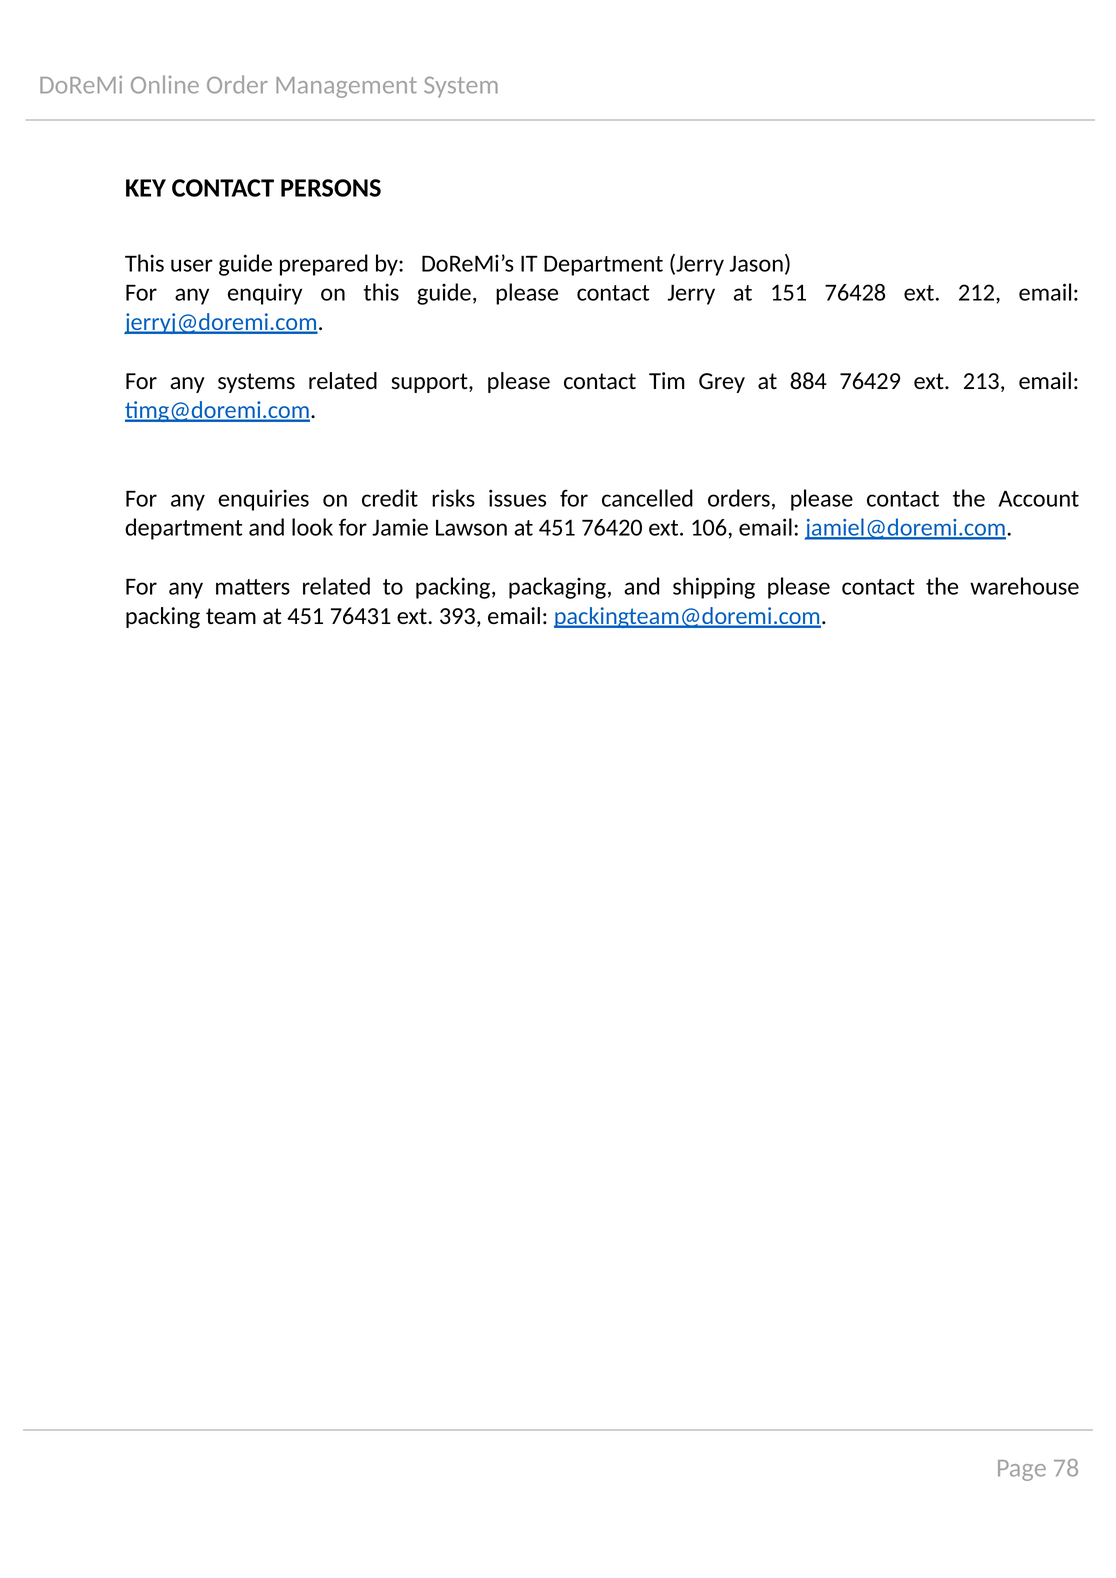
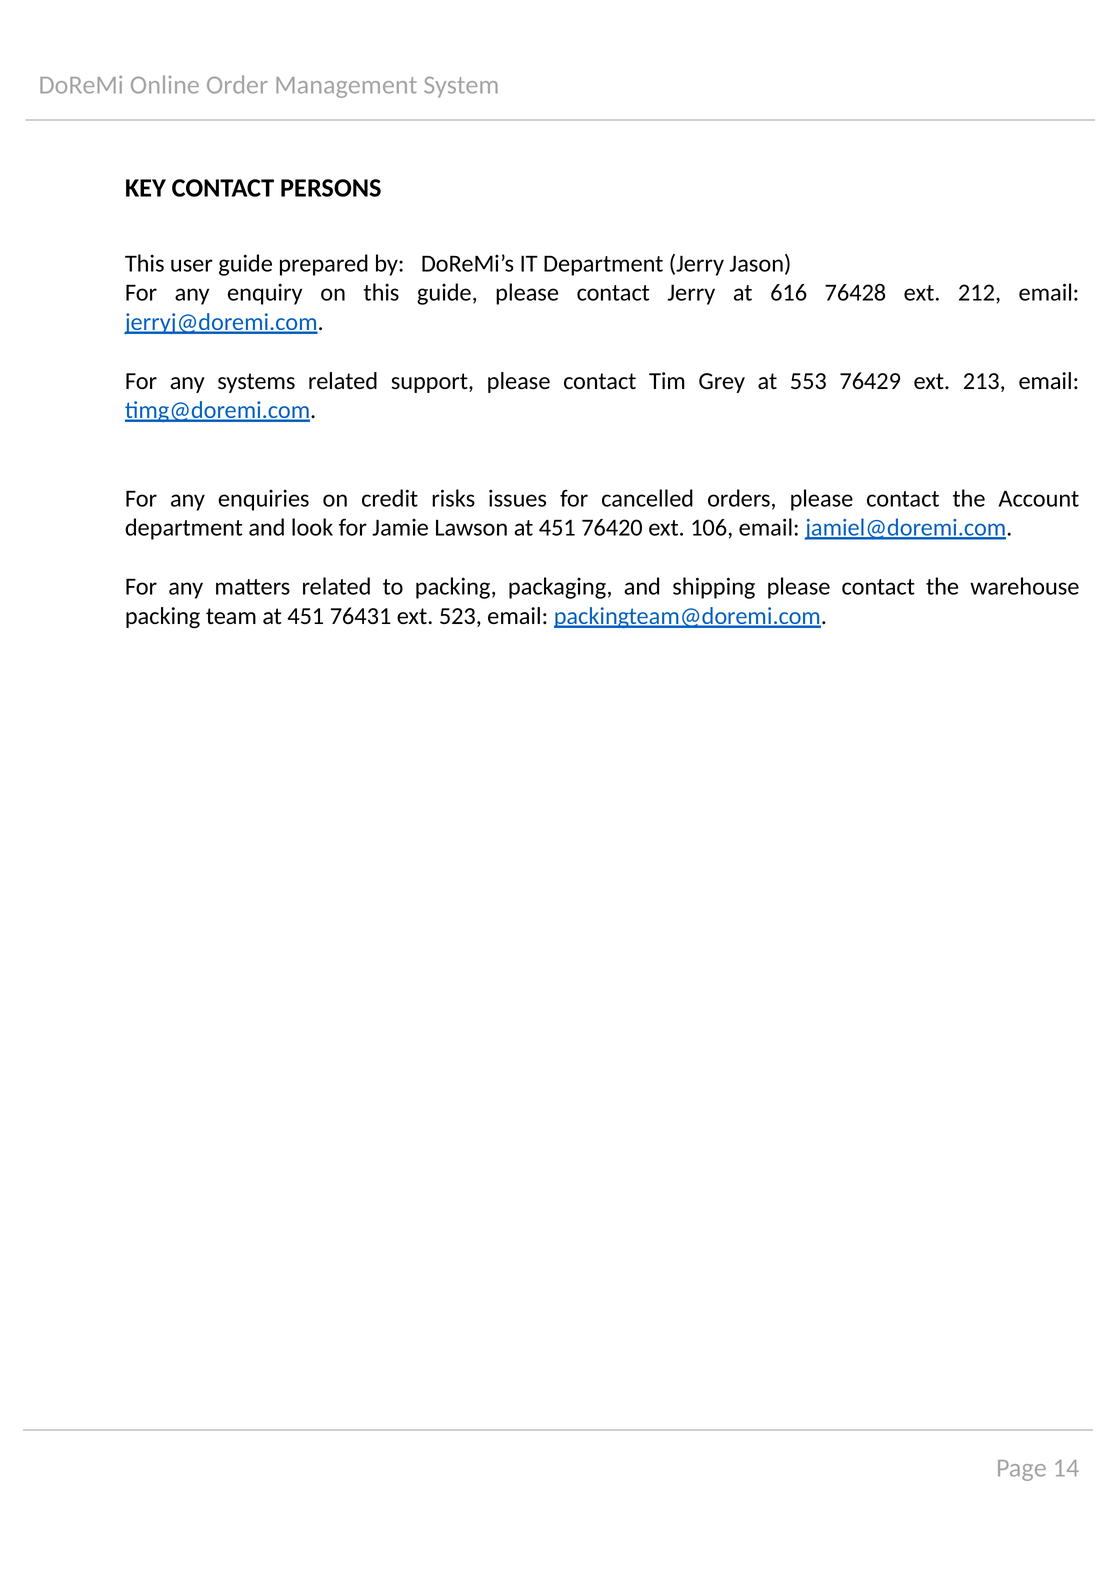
151: 151 -> 616
884: 884 -> 553
393: 393 -> 523
78: 78 -> 14
